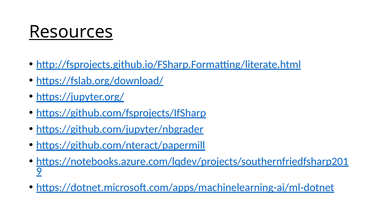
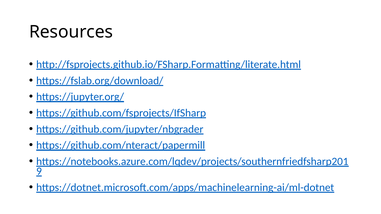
Resources underline: present -> none
